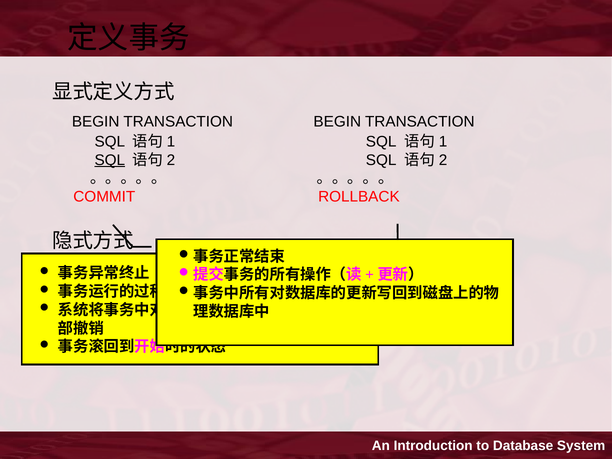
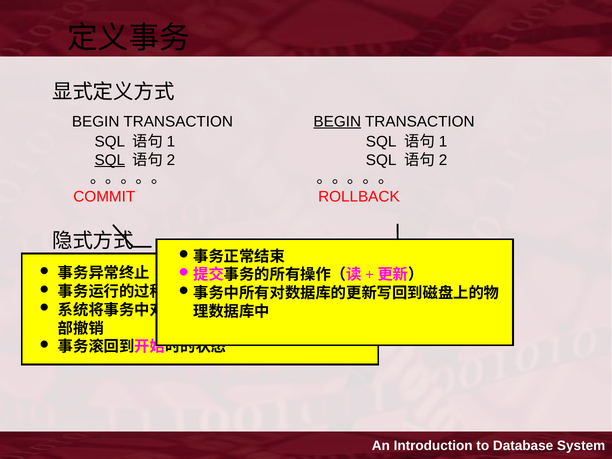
BEGIN at (337, 122) underline: none -> present
